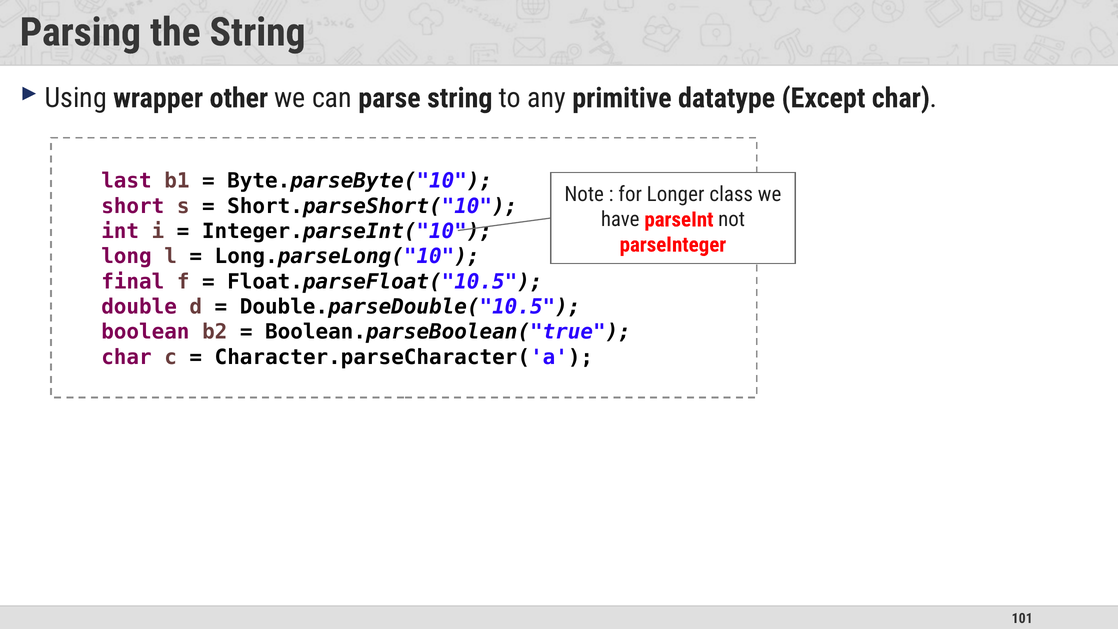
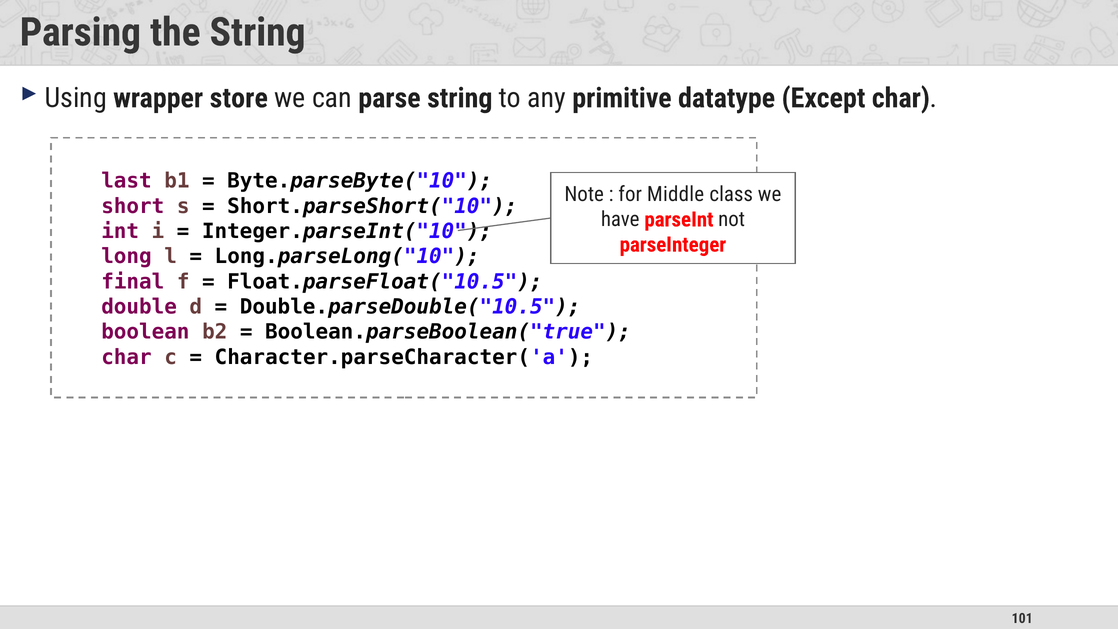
other: other -> store
Longer: Longer -> Middle
